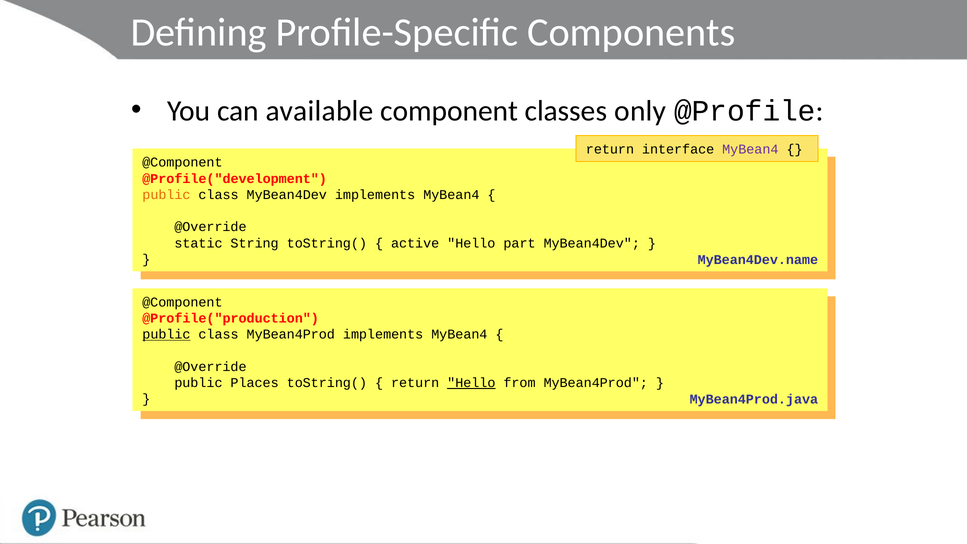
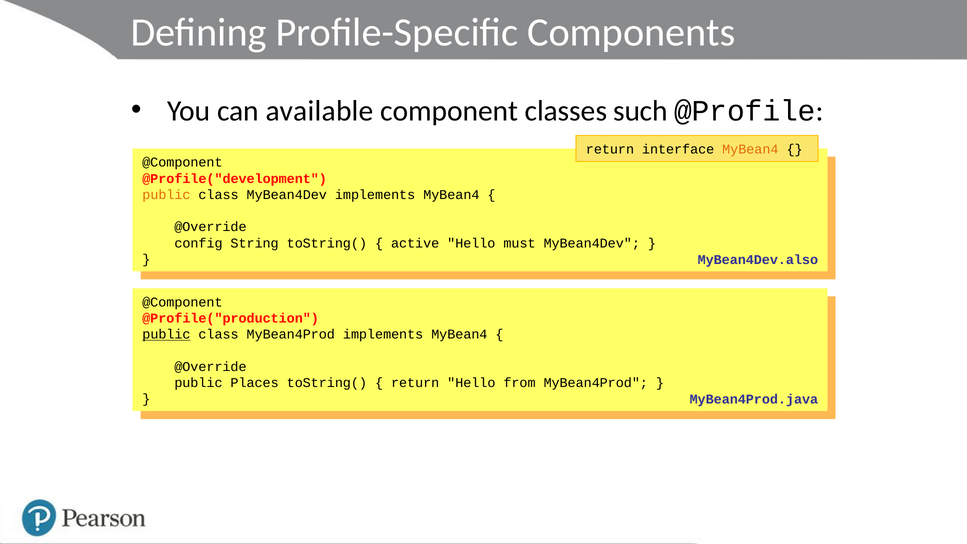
only: only -> such
MyBean4 at (750, 149) colour: purple -> orange
static: static -> config
part: part -> must
MyBean4Dev.name: MyBean4Dev.name -> MyBean4Dev.also
Hello at (471, 383) underline: present -> none
